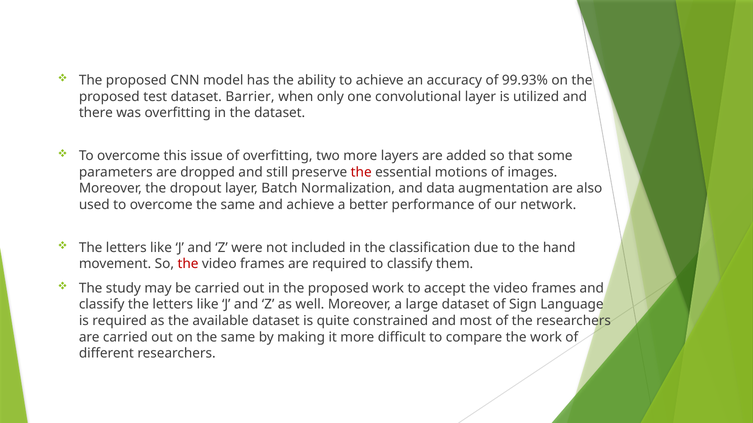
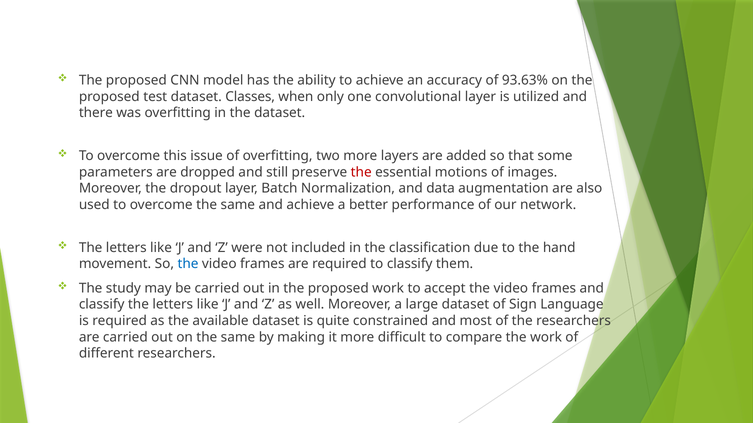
99.93%: 99.93% -> 93.63%
Barrier: Barrier -> Classes
the at (188, 264) colour: red -> blue
